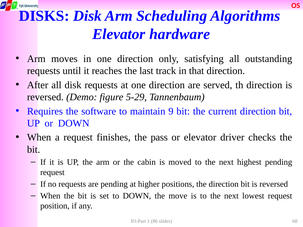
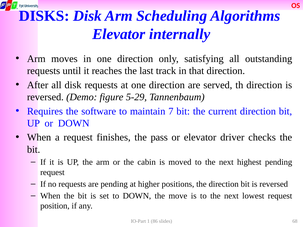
hardware: hardware -> internally
9: 9 -> 7
